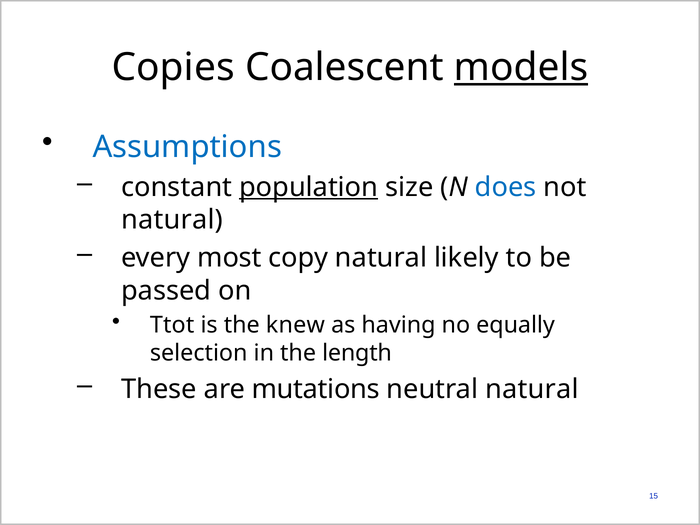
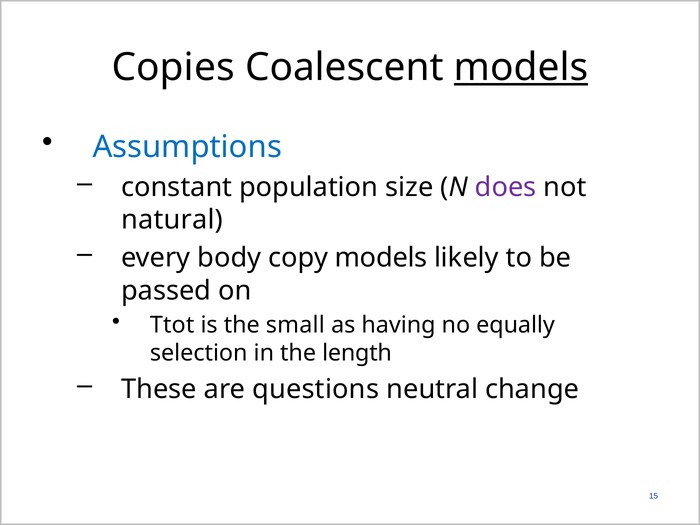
population underline: present -> none
does colour: blue -> purple
most: most -> body
copy natural: natural -> models
knew: knew -> small
mutations: mutations -> questions
neutral natural: natural -> change
